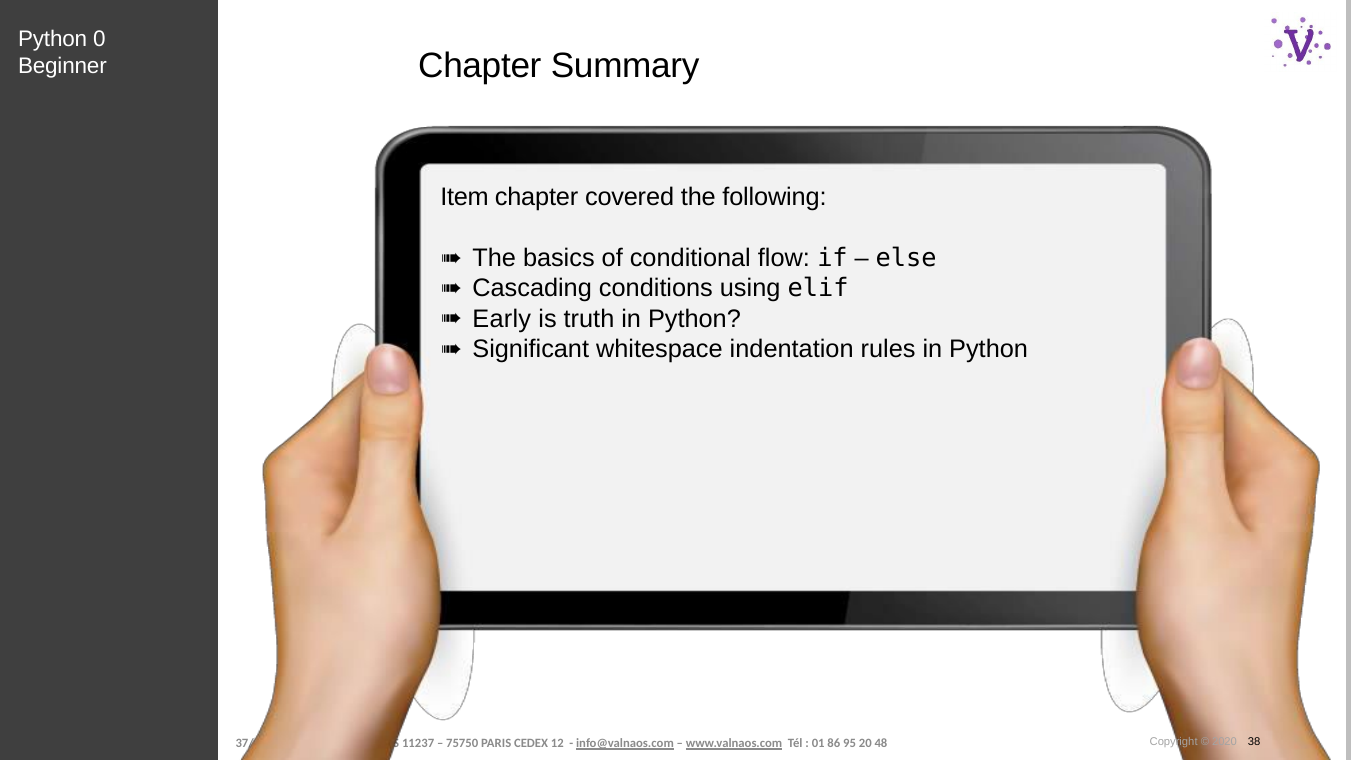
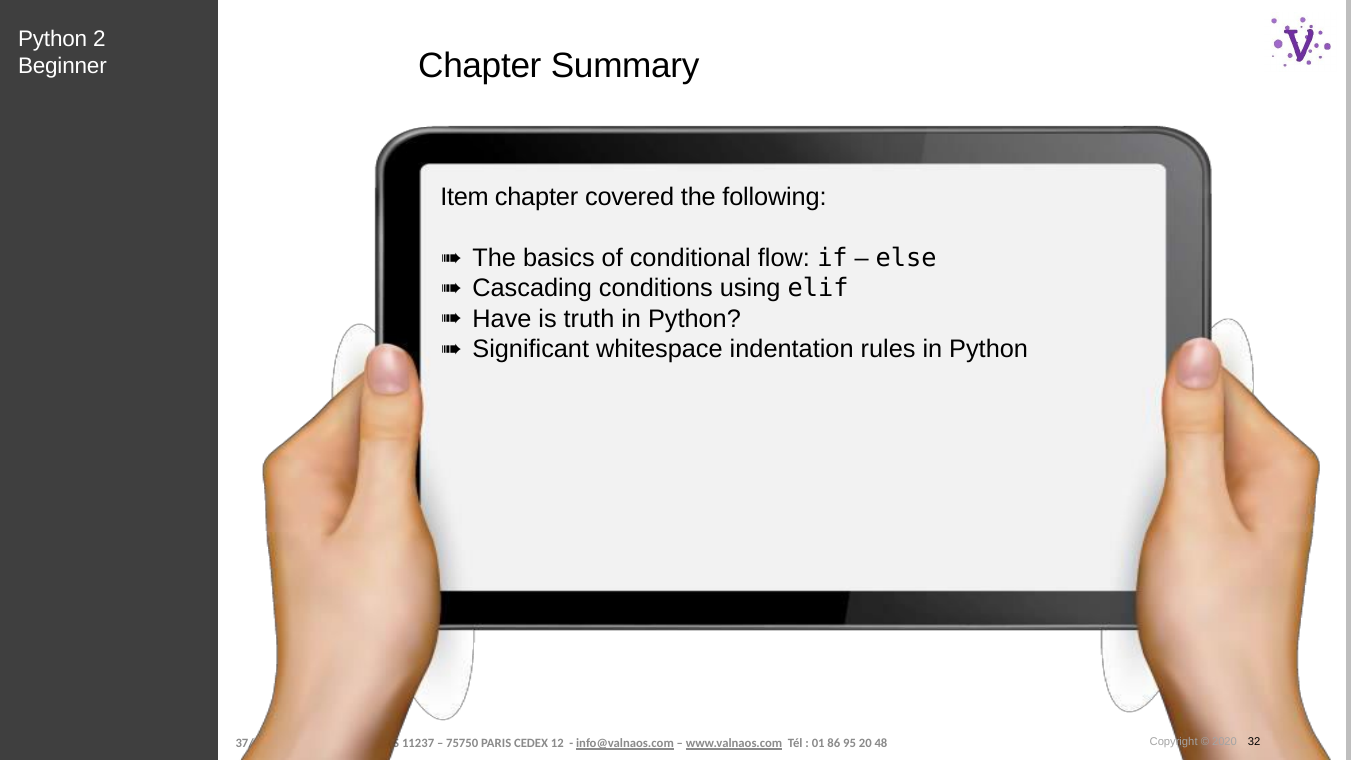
0: 0 -> 2
Early: Early -> Have
38: 38 -> 32
